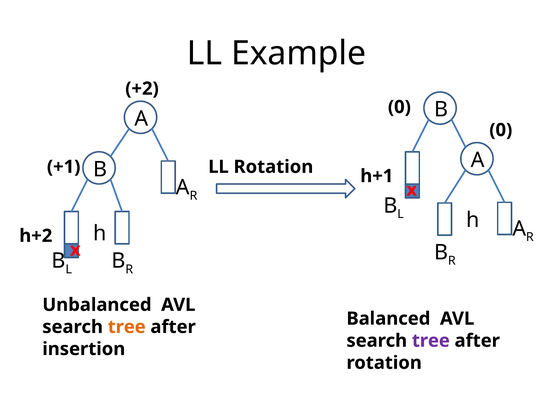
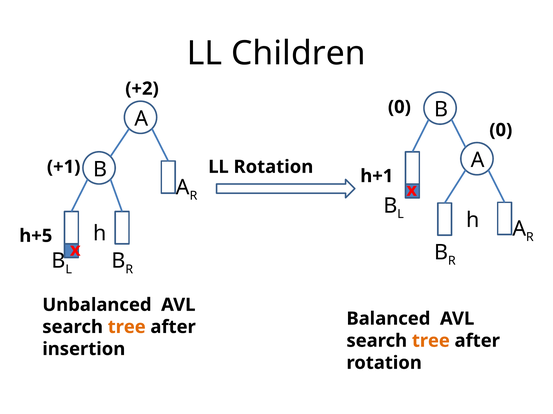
Example: Example -> Children
h+2: h+2 -> h+5
tree at (431, 341) colour: purple -> orange
